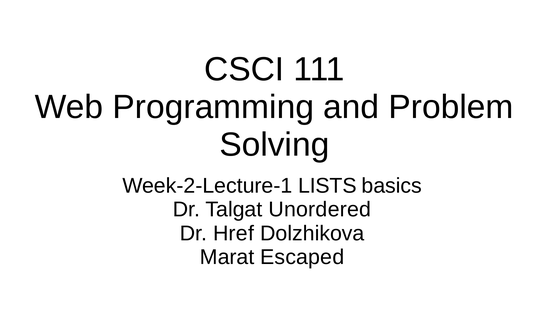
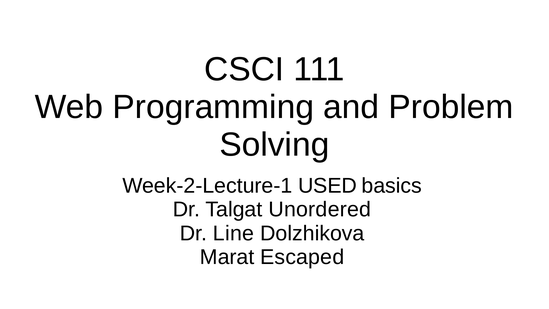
LISTS: LISTS -> USED
Href: Href -> Line
